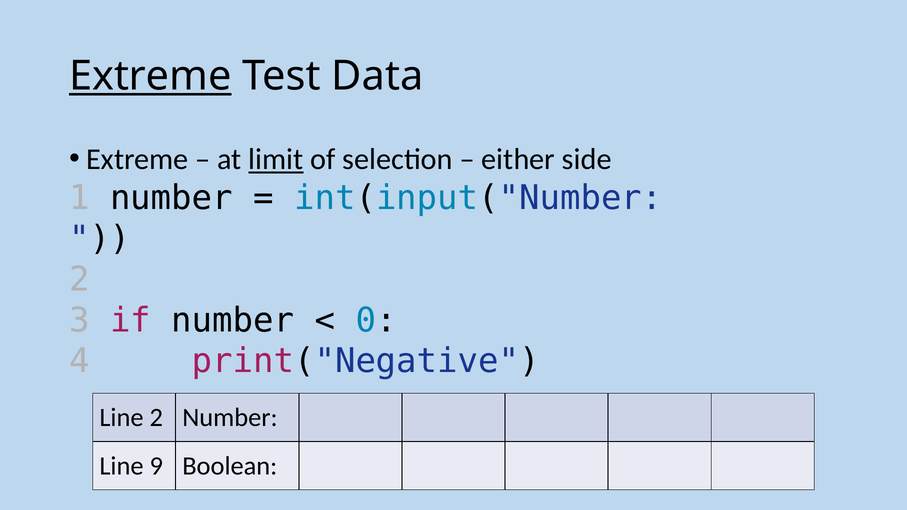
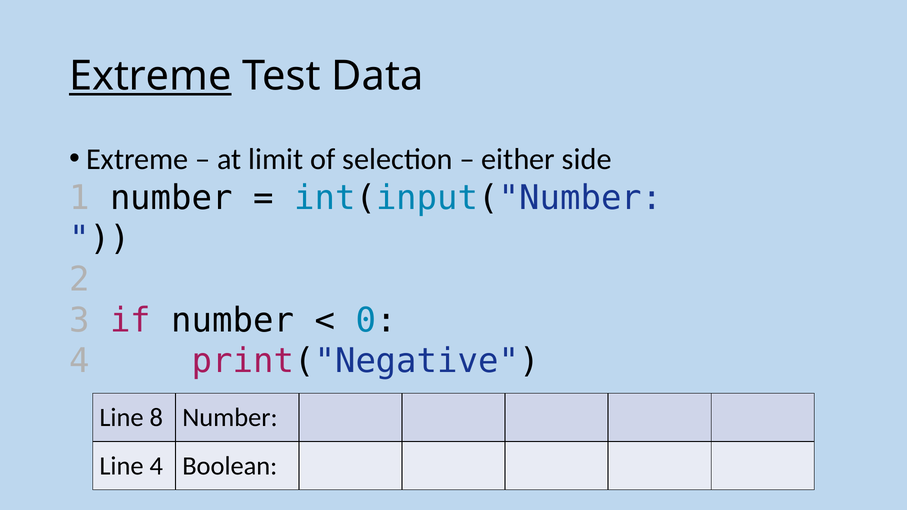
limit underline: present -> none
Line 2: 2 -> 8
Line 9: 9 -> 4
